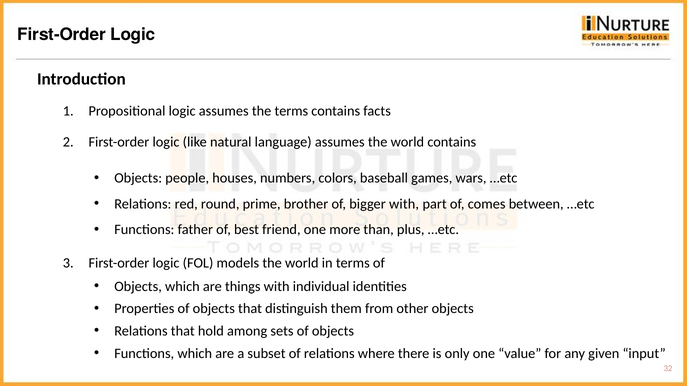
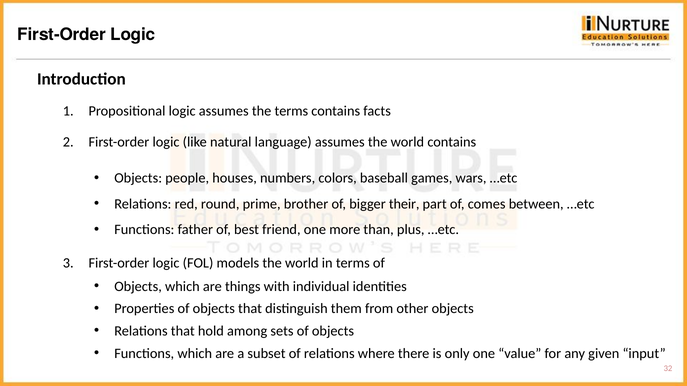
bigger with: with -> their
